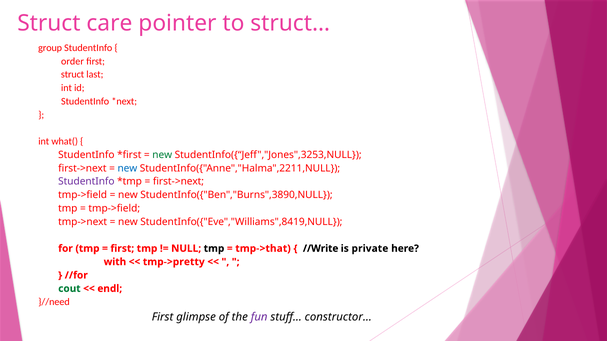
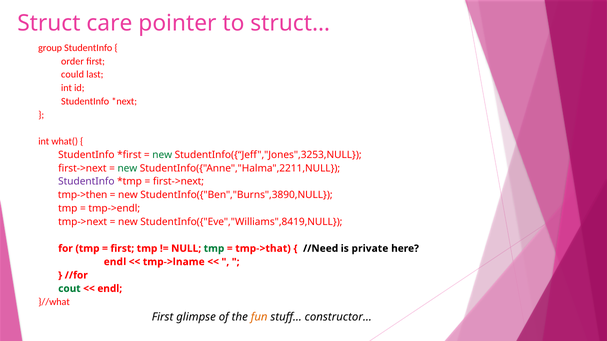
struct at (73, 75): struct -> could
new at (127, 168) colour: blue -> green
tmp->field at (83, 195): tmp->field -> tmp->then
tmp->field at (114, 209): tmp->field -> tmp->endl
tmp at (214, 249) colour: black -> green
//Write: //Write -> //Need
with at (115, 262): with -> endl
tmp->pretty: tmp->pretty -> tmp->lname
}//need: }//need -> }//what
fun colour: purple -> orange
